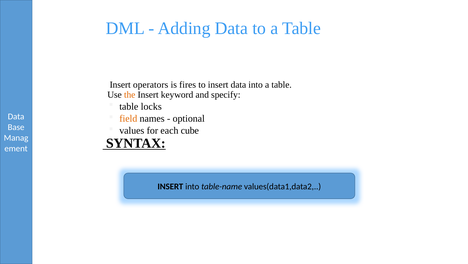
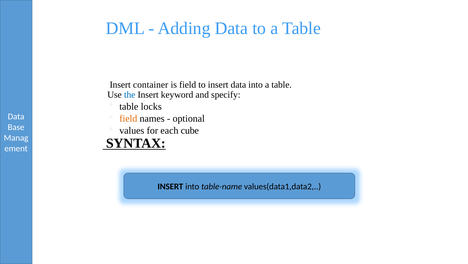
operators: operators -> container
is fires: fires -> field
the colour: orange -> blue
